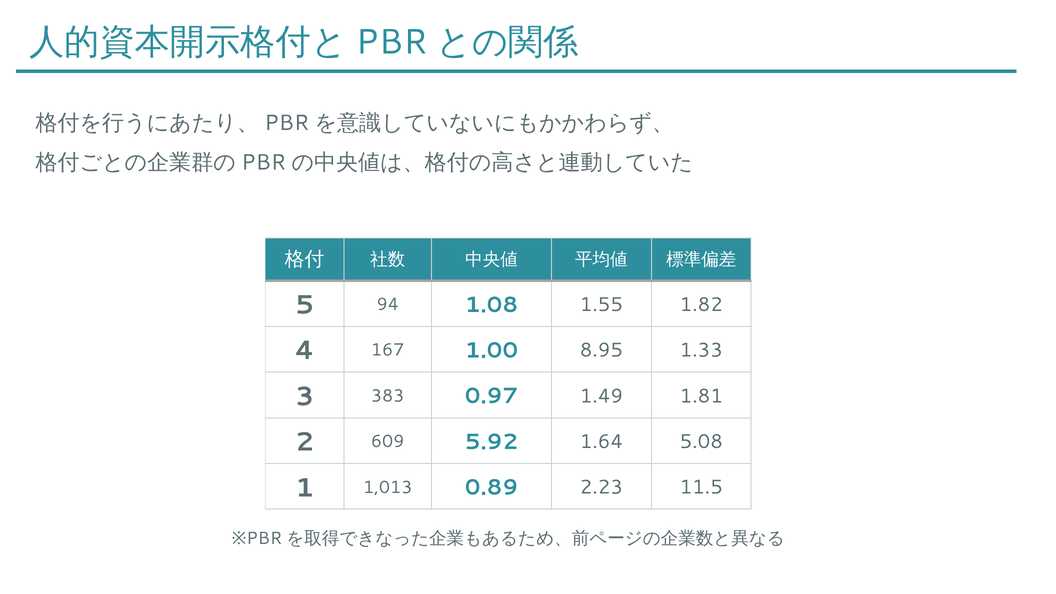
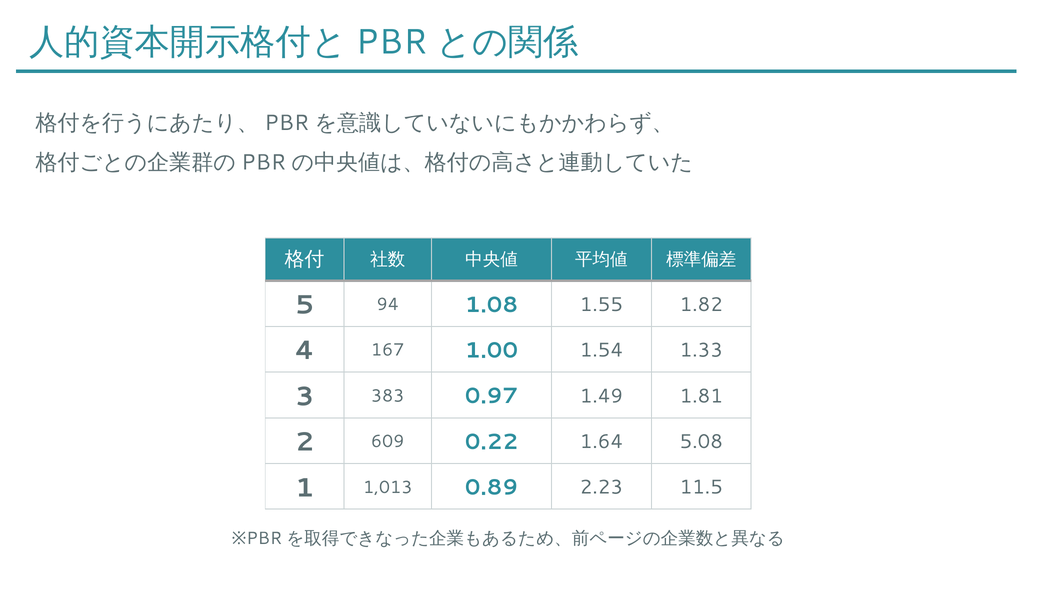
8.95: 8.95 -> 1.54
5.92: 5.92 -> 0.22
